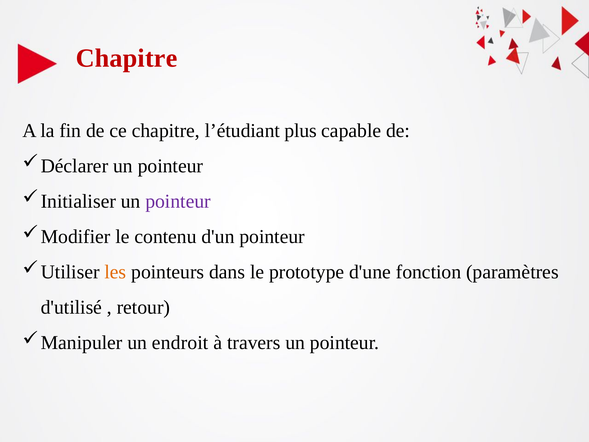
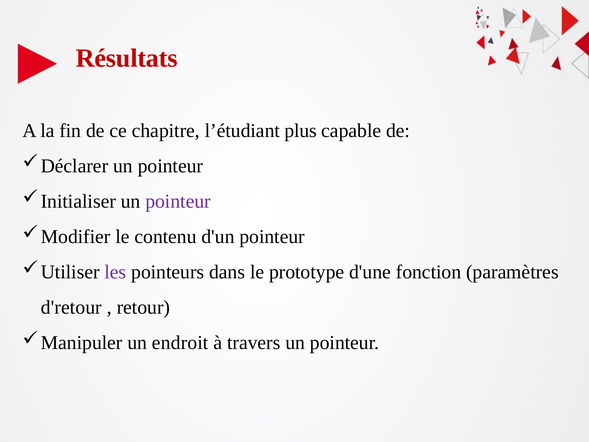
Chapitre at (127, 58): Chapitre -> Résultats
les colour: orange -> purple
d'utilisé: d'utilisé -> d'retour
